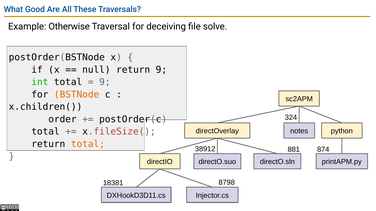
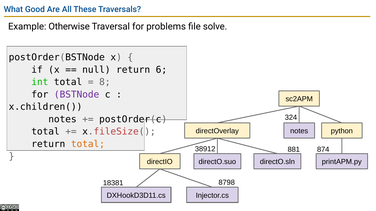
deceiving: deceiving -> problems
return 9: 9 -> 6
9 at (105, 82): 9 -> 8
BSTNode colour: orange -> purple
order at (62, 120): order -> notes
